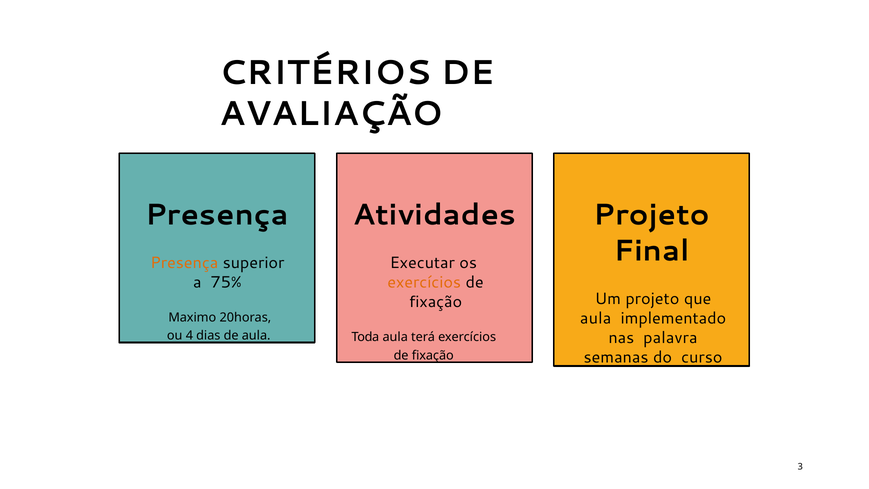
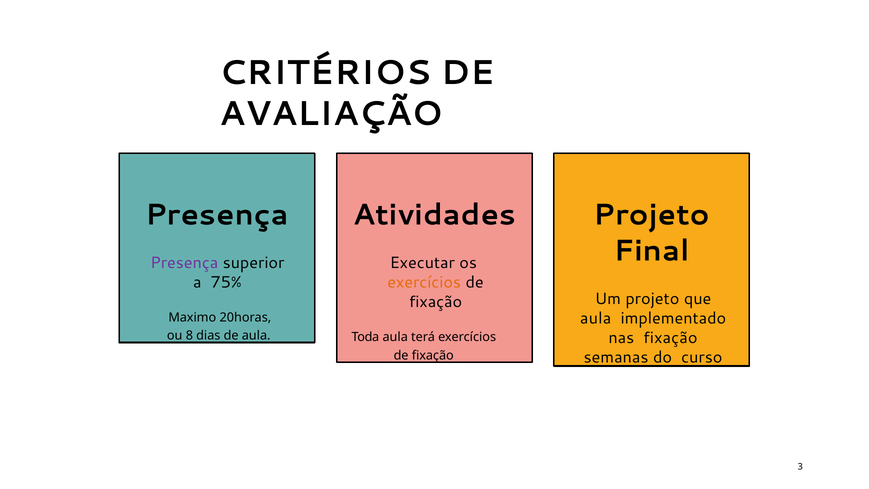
Presença at (184, 263) colour: orange -> purple
nas palavra: palavra -> fixação
4: 4 -> 8
